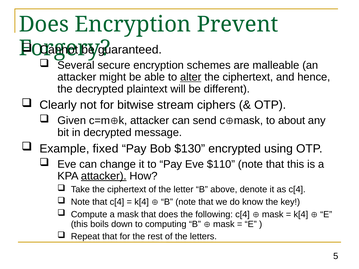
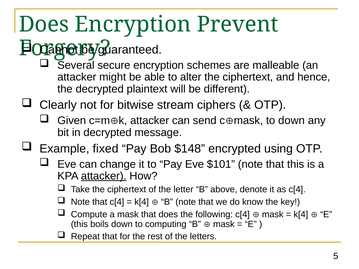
alter underline: present -> none
to about: about -> down
$130: $130 -> $148
$110: $110 -> $101
